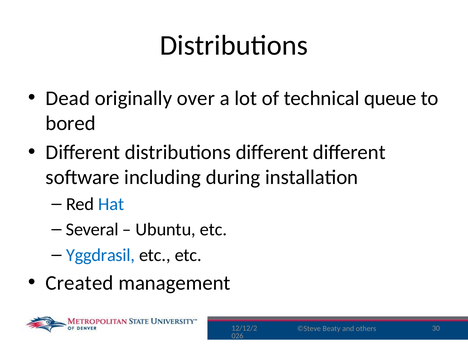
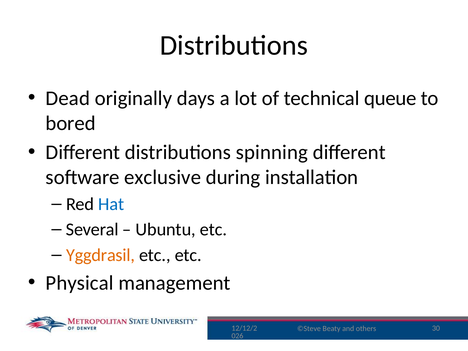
over: over -> days
distributions different: different -> spinning
including: including -> exclusive
Yggdrasil colour: blue -> orange
Created: Created -> Physical
